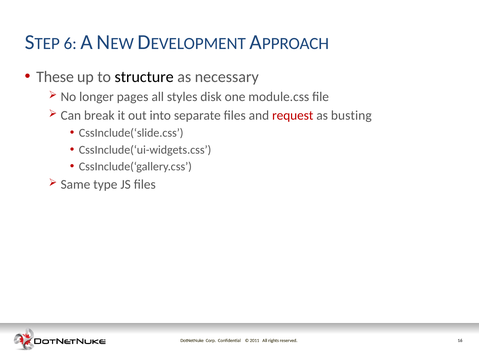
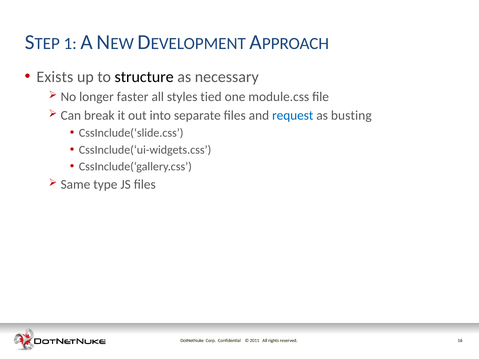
6: 6 -> 1
These: These -> Exists
pages: pages -> faster
disk: disk -> tied
request colour: red -> blue
